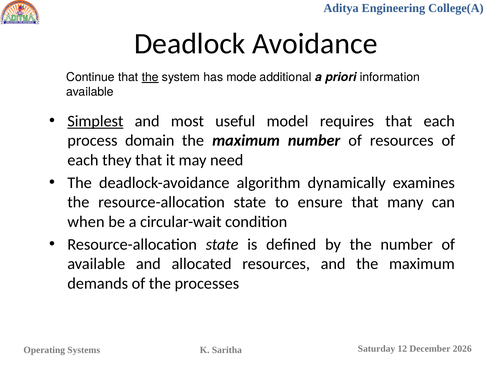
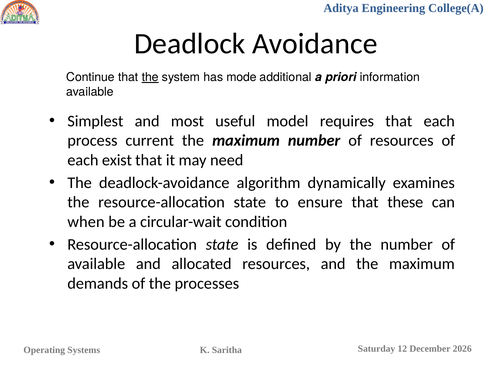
Simplest underline: present -> none
domain: domain -> current
they: they -> exist
many: many -> these
